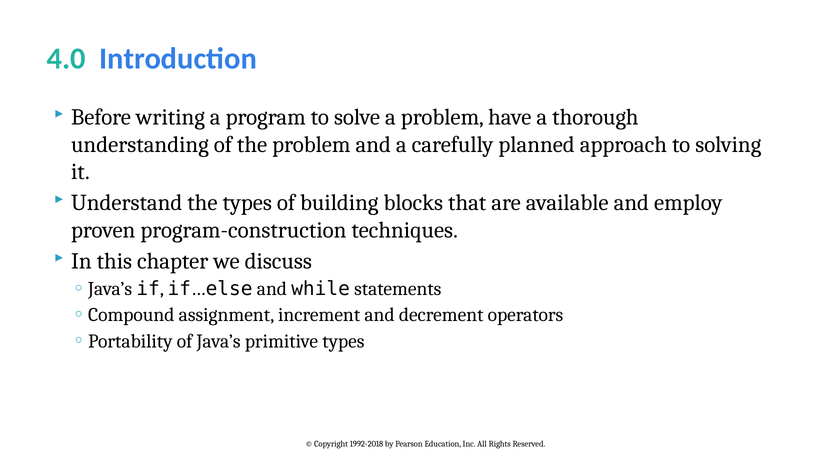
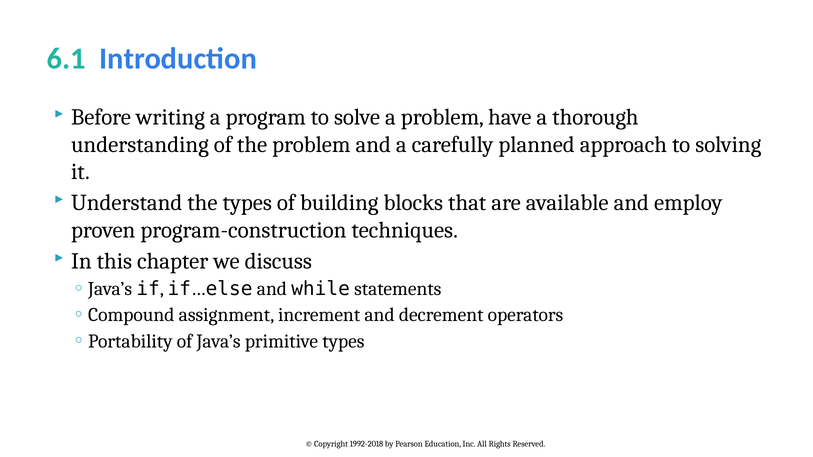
4.0: 4.0 -> 6.1
